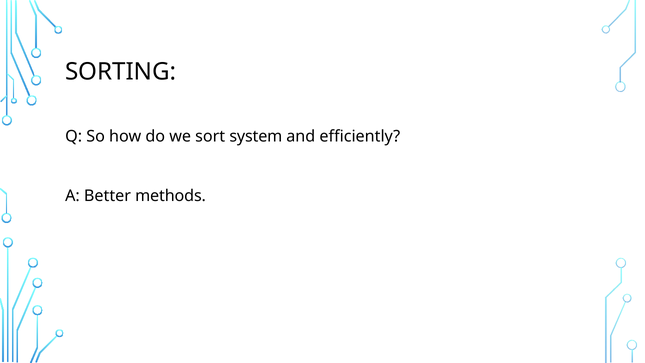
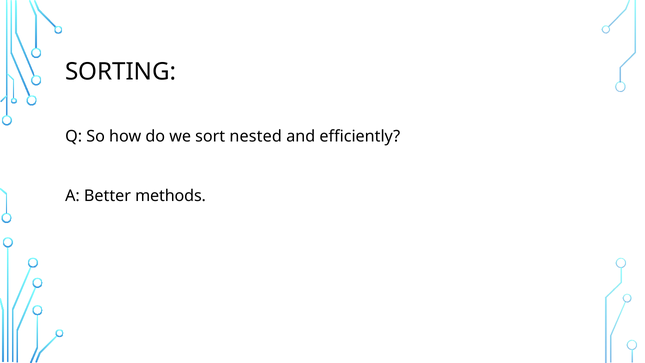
system: system -> nested
